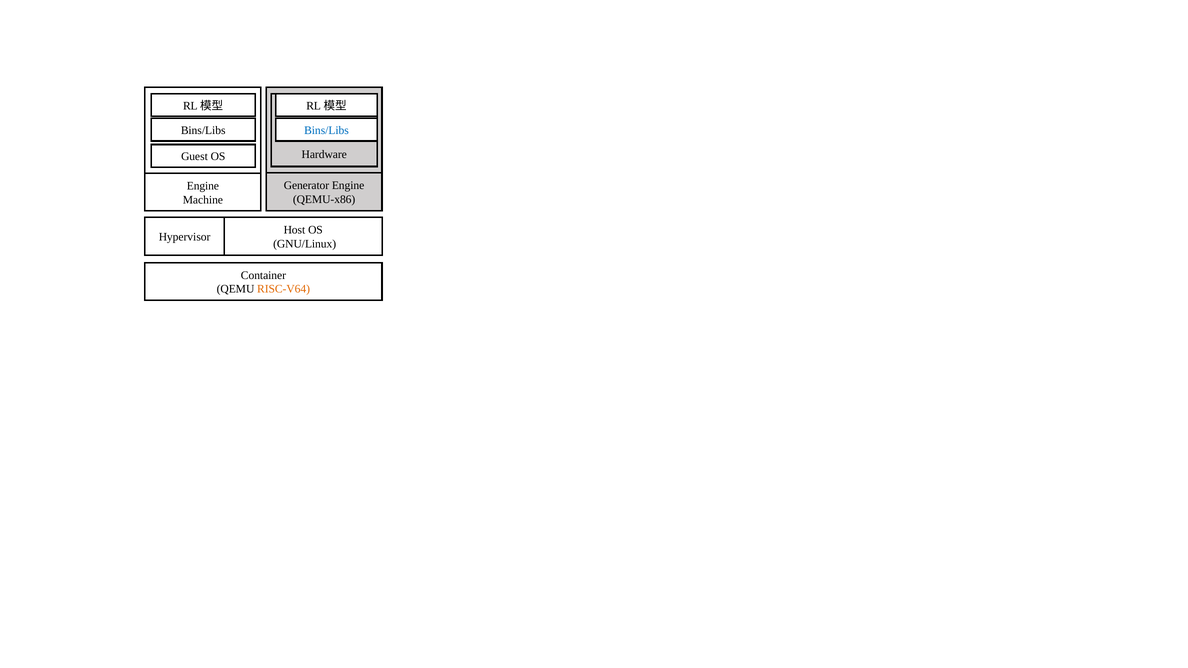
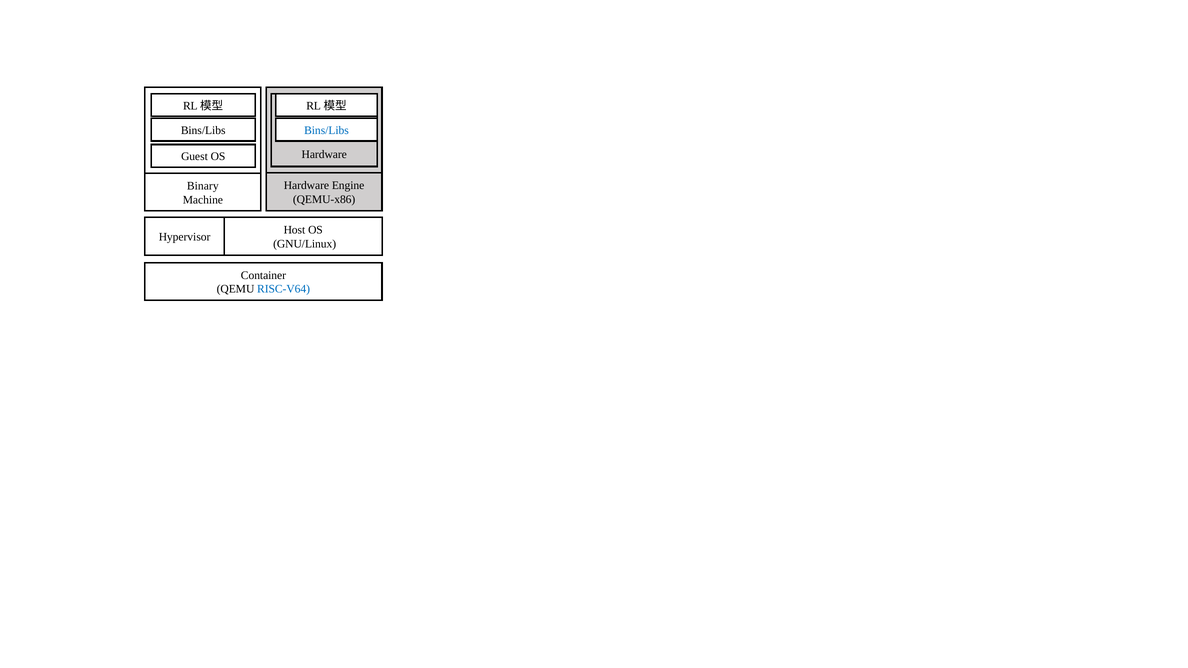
Generator at (306, 186): Generator -> Hardware
Engine at (203, 186): Engine -> Binary
RISC-V64 colour: orange -> blue
